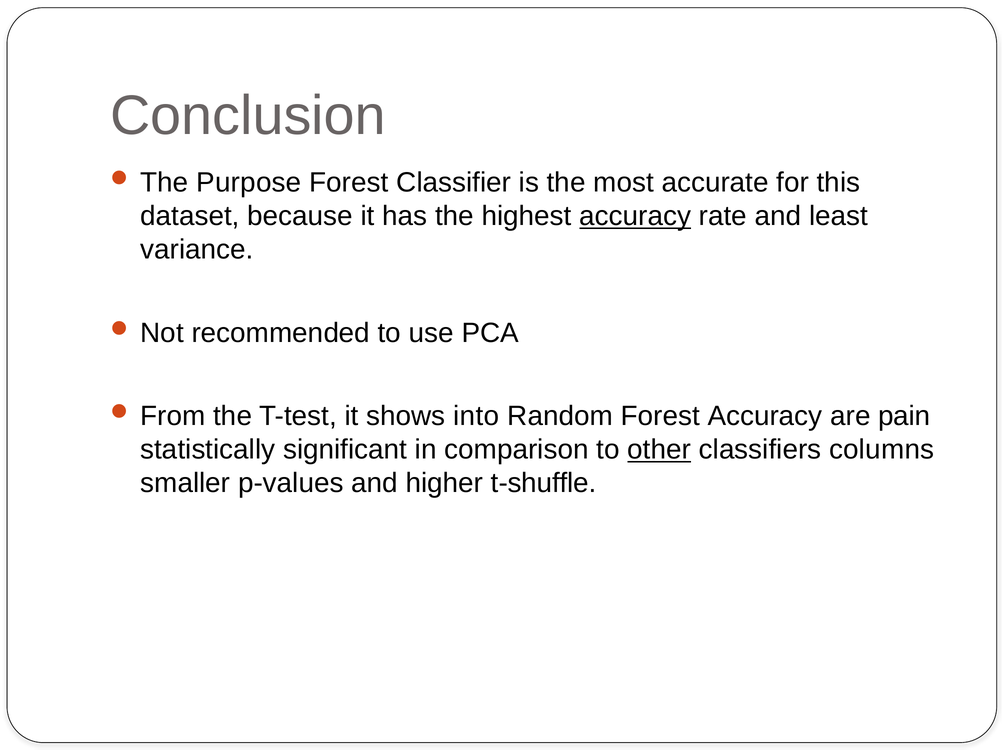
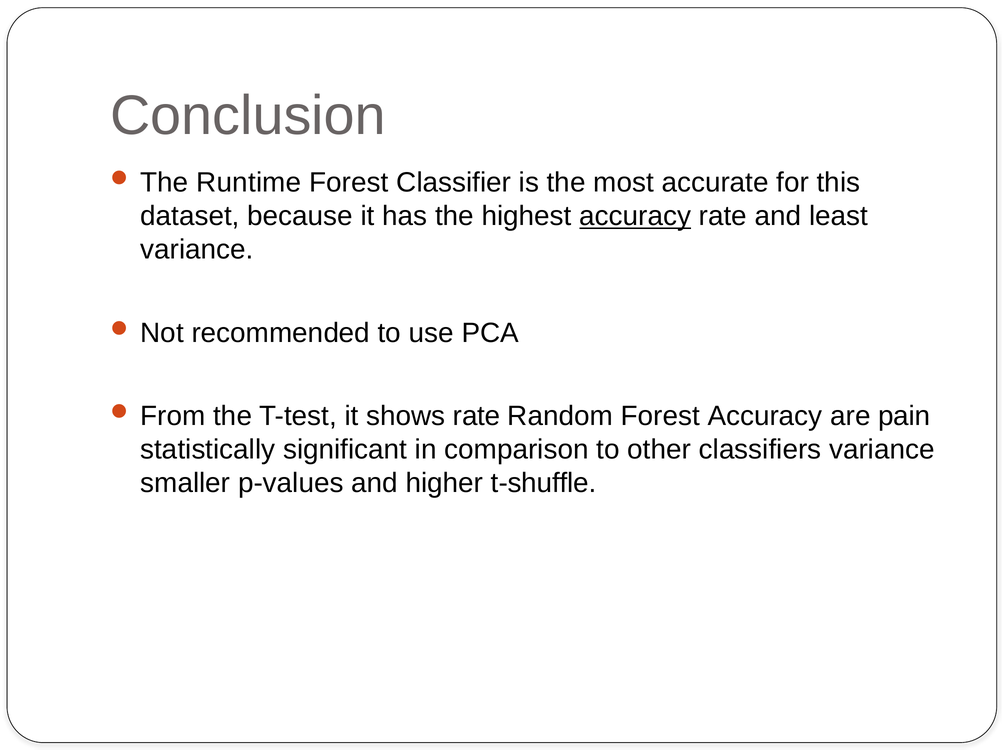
Purpose: Purpose -> Runtime
shows into: into -> rate
other underline: present -> none
classifiers columns: columns -> variance
